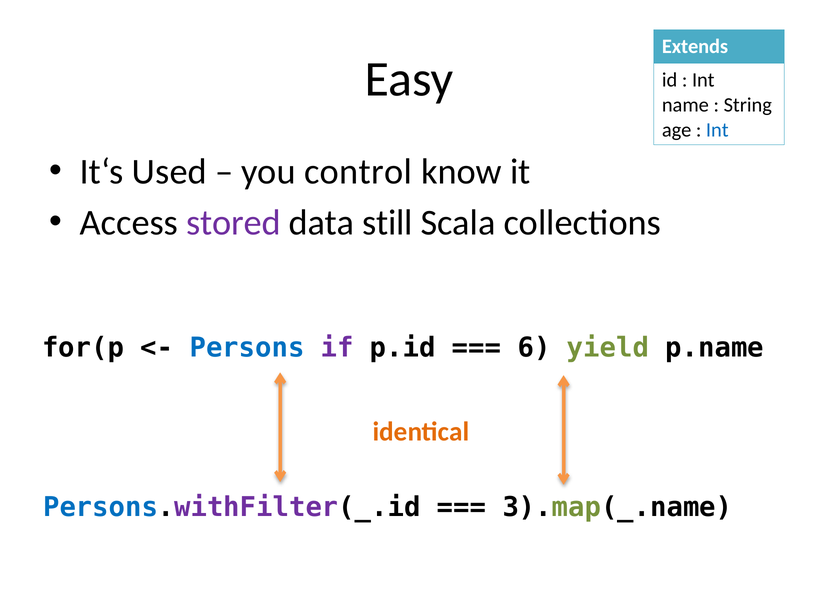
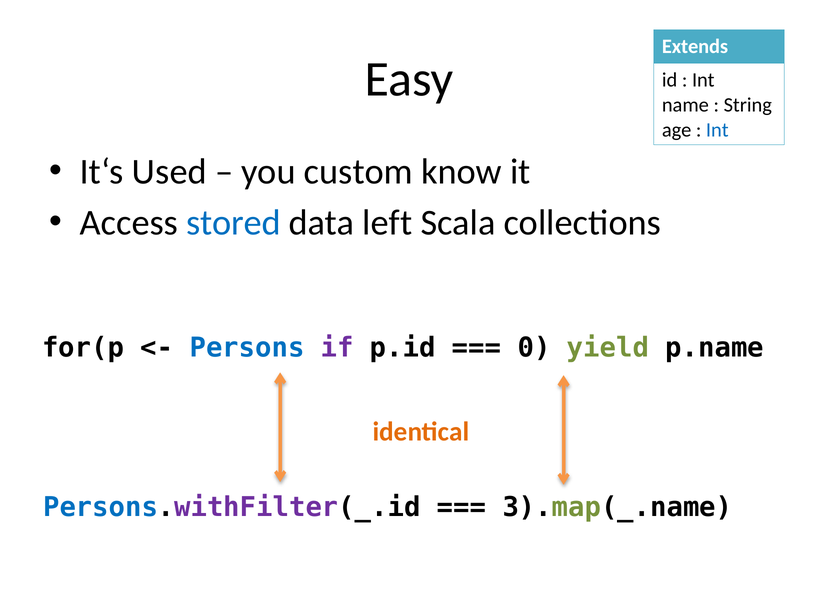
control: control -> custom
stored colour: purple -> blue
still: still -> left
6: 6 -> 0
